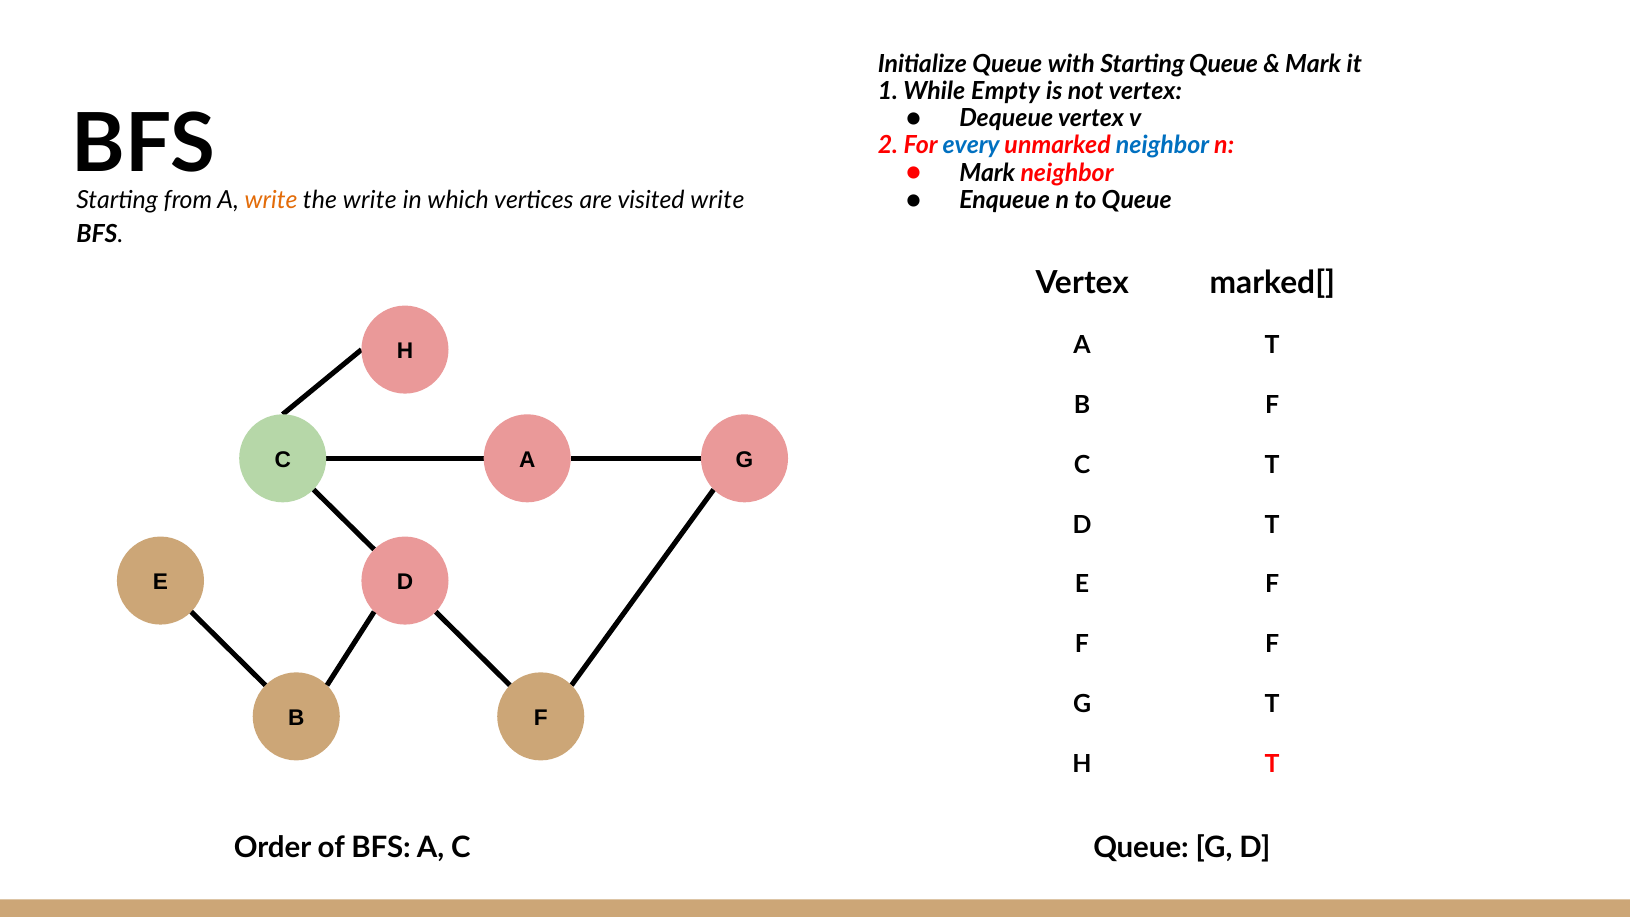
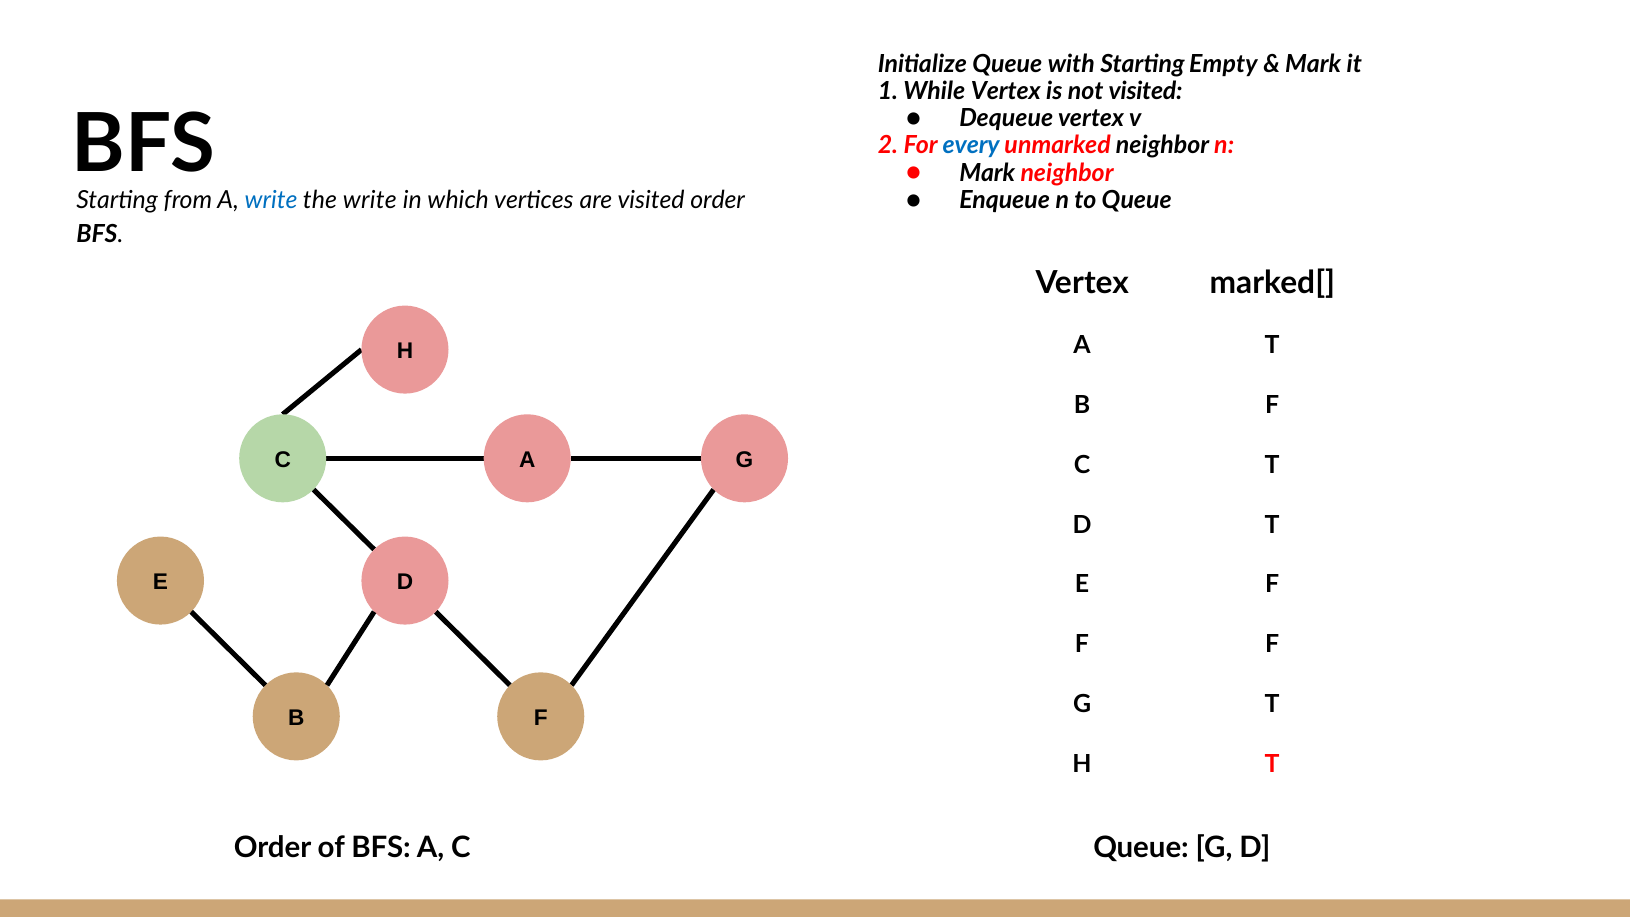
Starting Queue: Queue -> Empty
While Empty: Empty -> Vertex
not vertex: vertex -> visited
neighbor at (1163, 146) colour: blue -> black
write at (271, 200) colour: orange -> blue
visited write: write -> order
